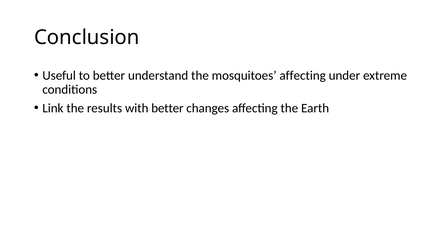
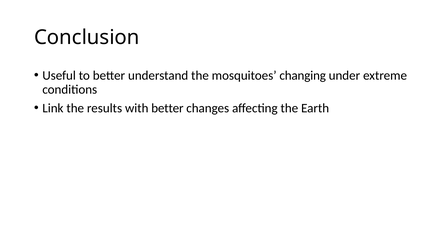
mosquitoes affecting: affecting -> changing
